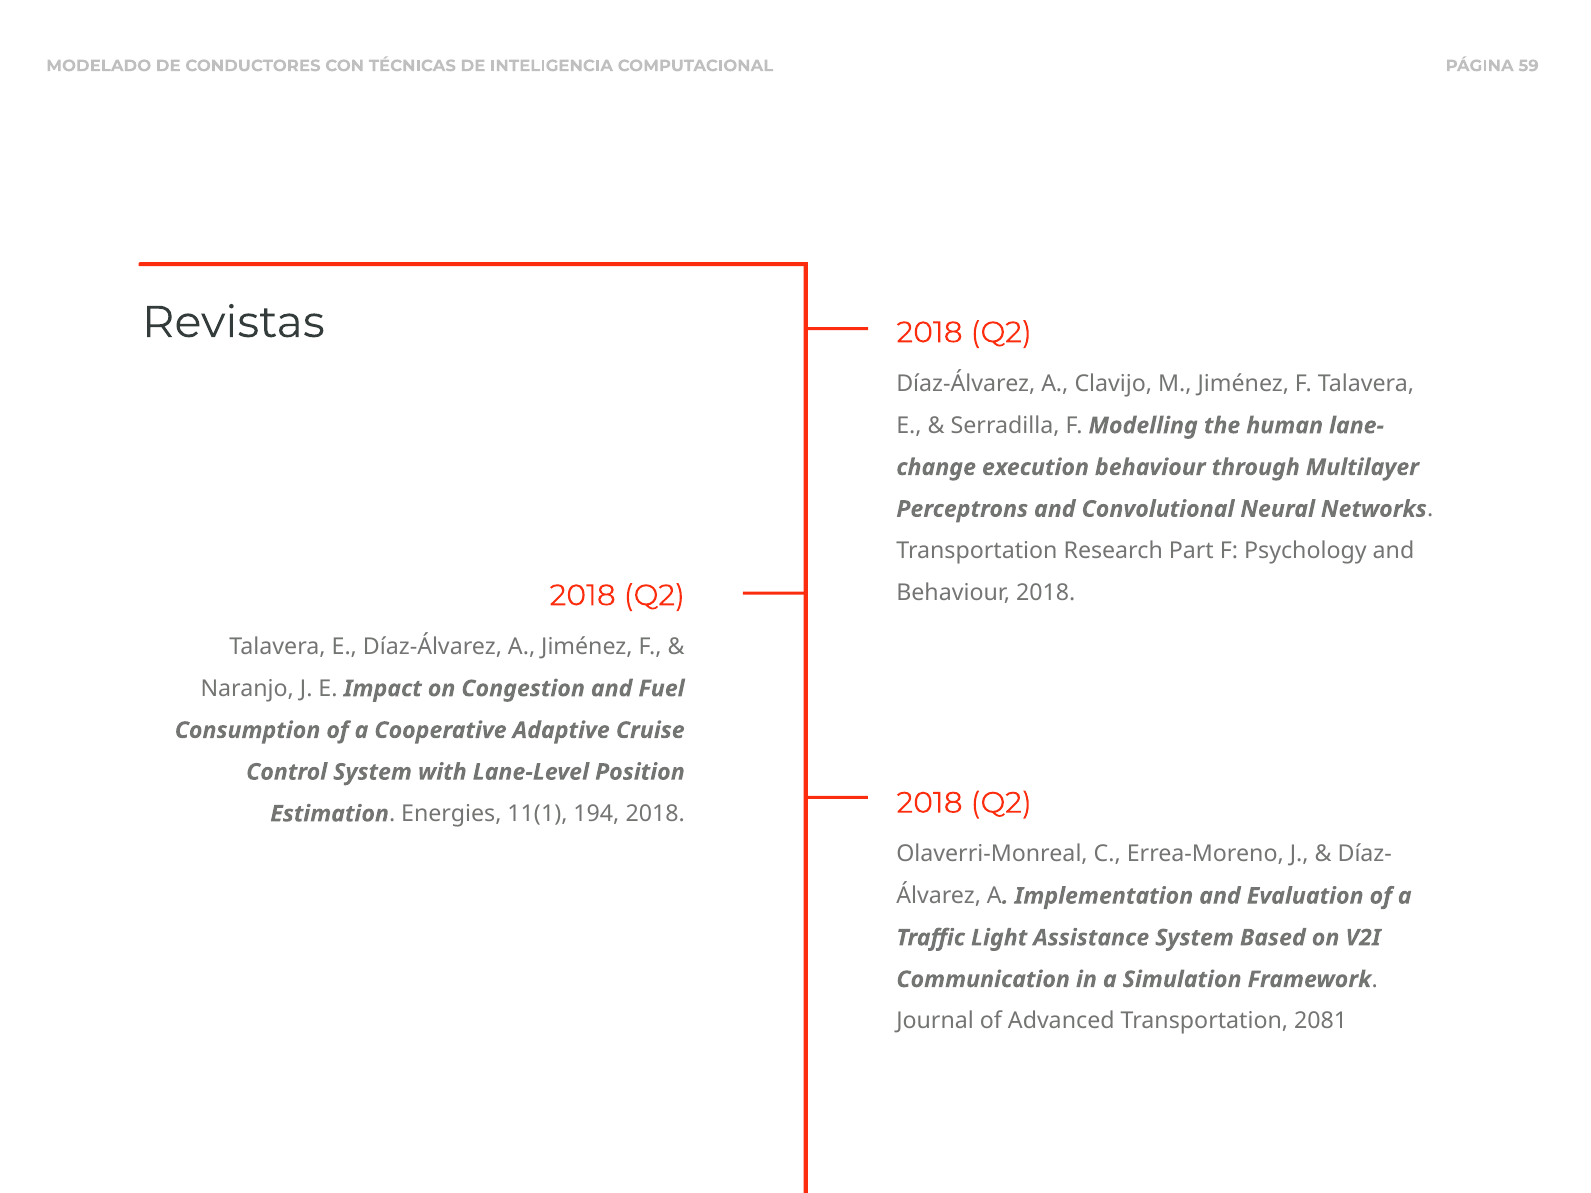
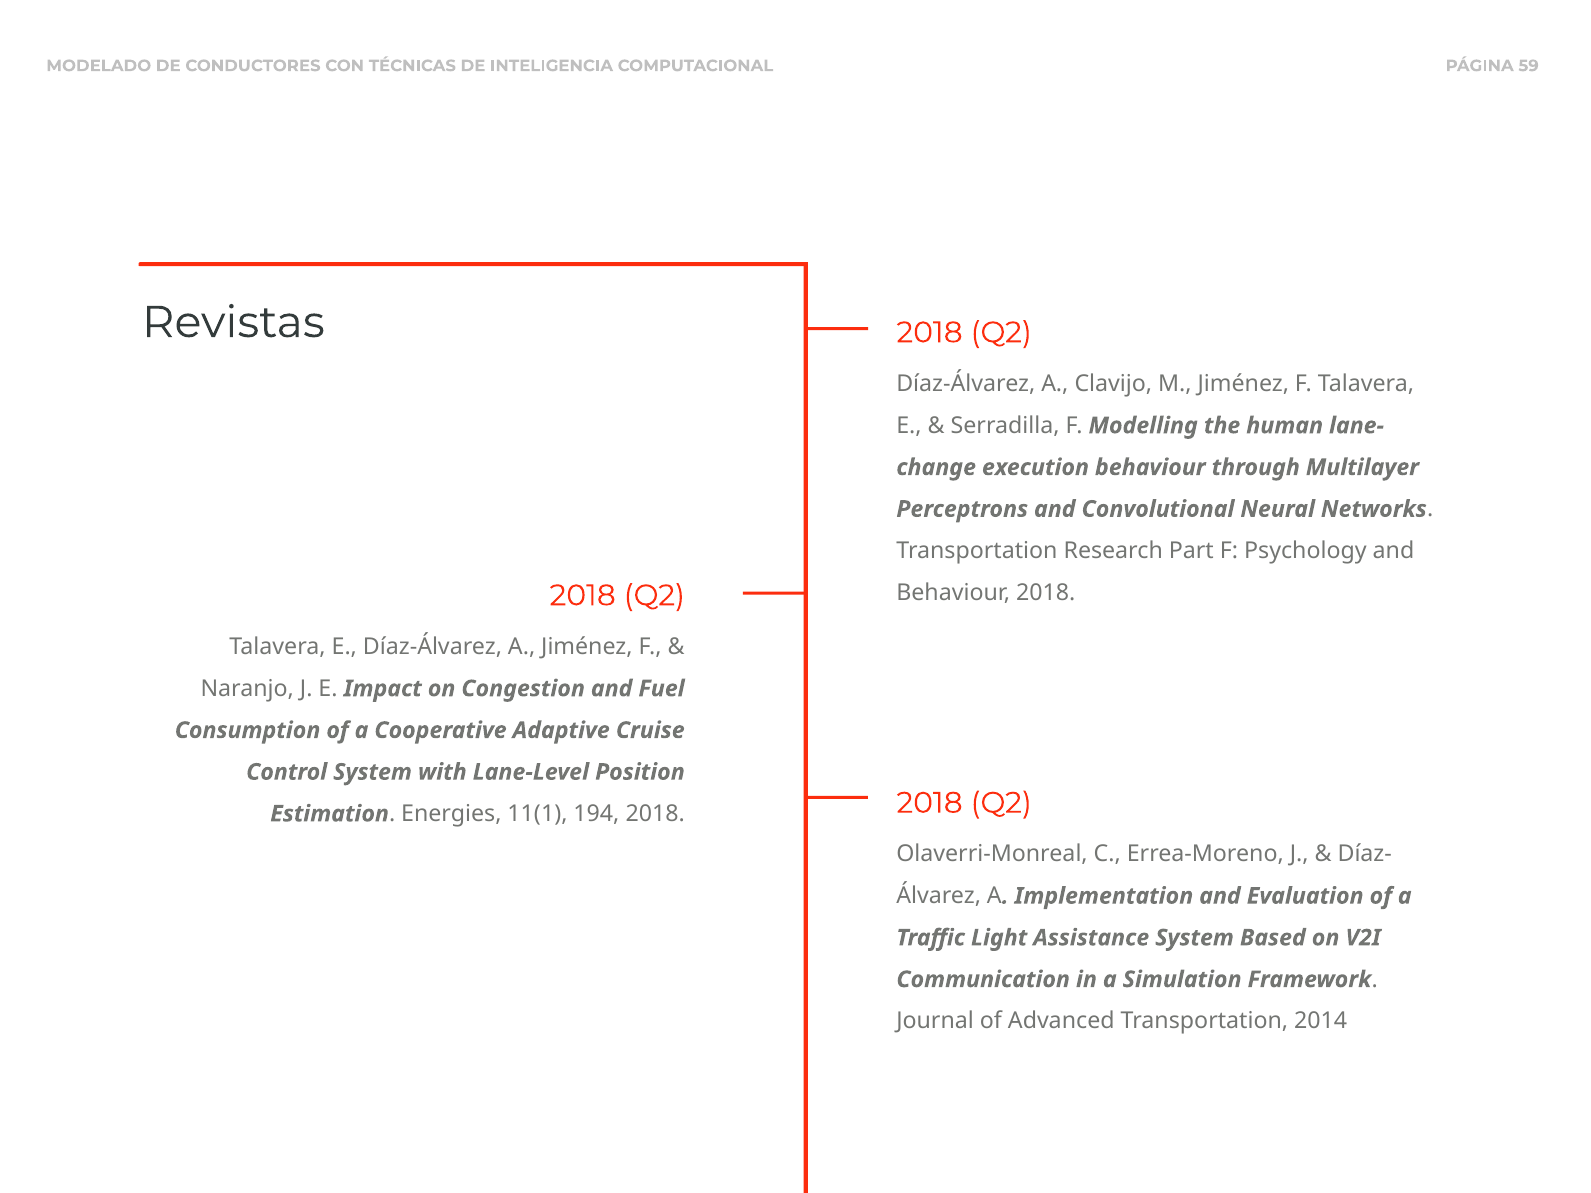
2081: 2081 -> 2014
